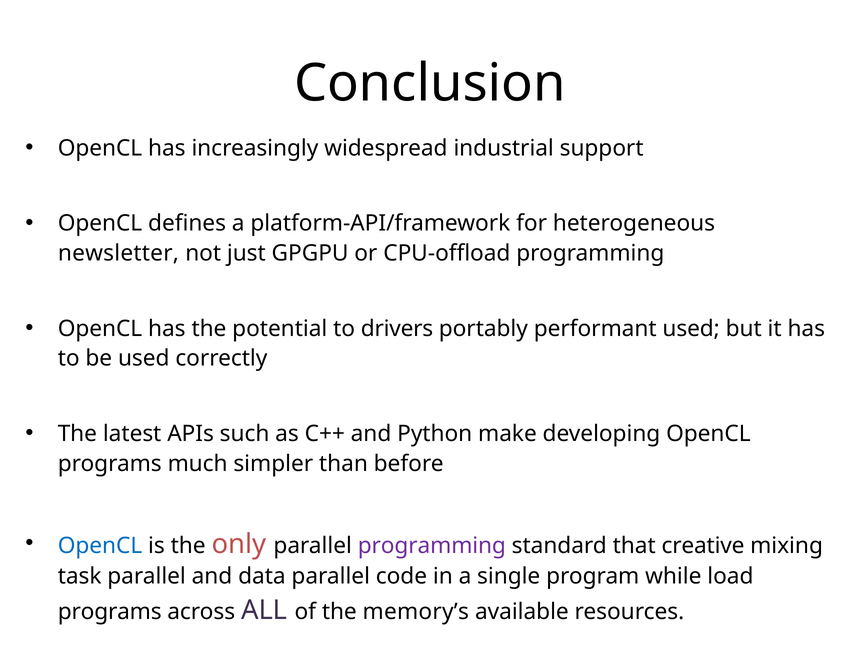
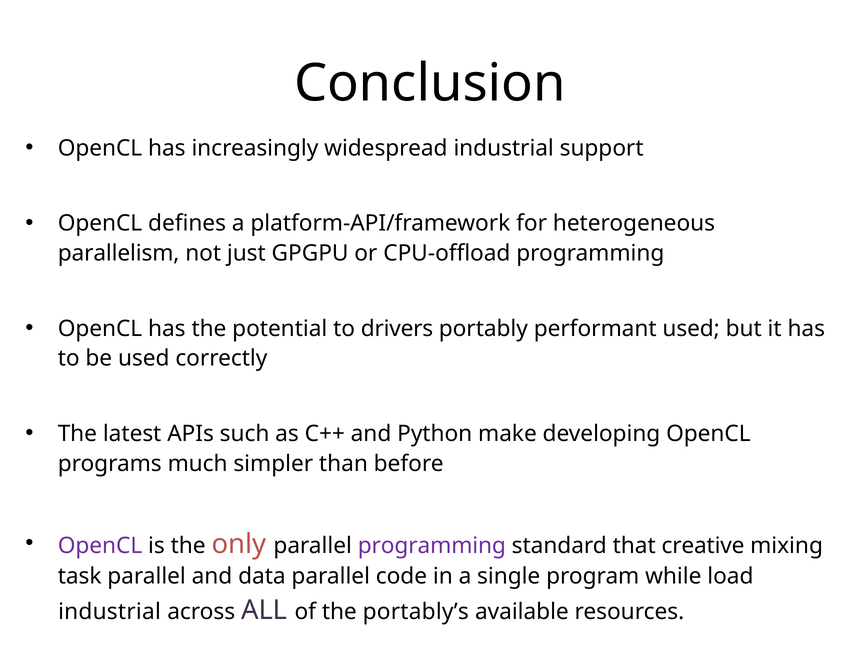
newsletter: newsletter -> parallelism
OpenCL at (100, 546) colour: blue -> purple
programs at (110, 612): programs -> industrial
memory’s: memory’s -> portably’s
